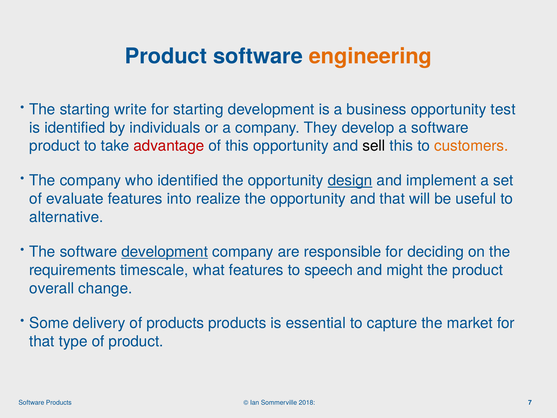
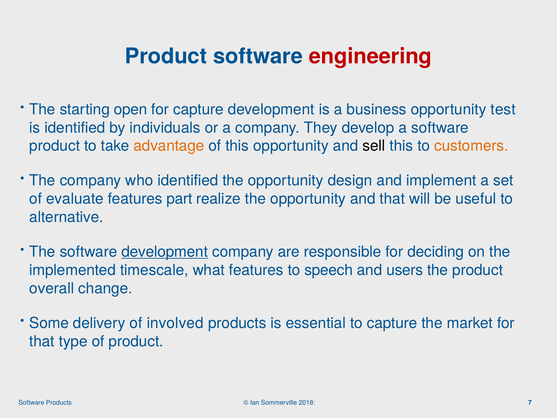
engineering colour: orange -> red
write: write -> open
for starting: starting -> capture
advantage colour: red -> orange
design underline: present -> none
into: into -> part
requirements: requirements -> implemented
might: might -> users
of products: products -> involved
